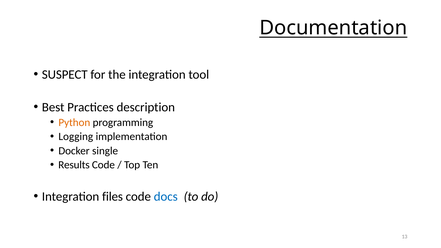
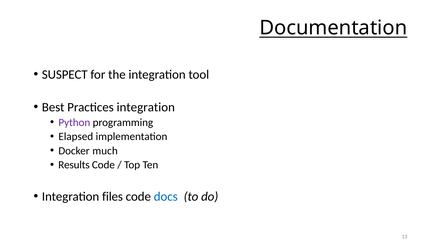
Practices description: description -> integration
Python colour: orange -> purple
Logging: Logging -> Elapsed
single: single -> much
